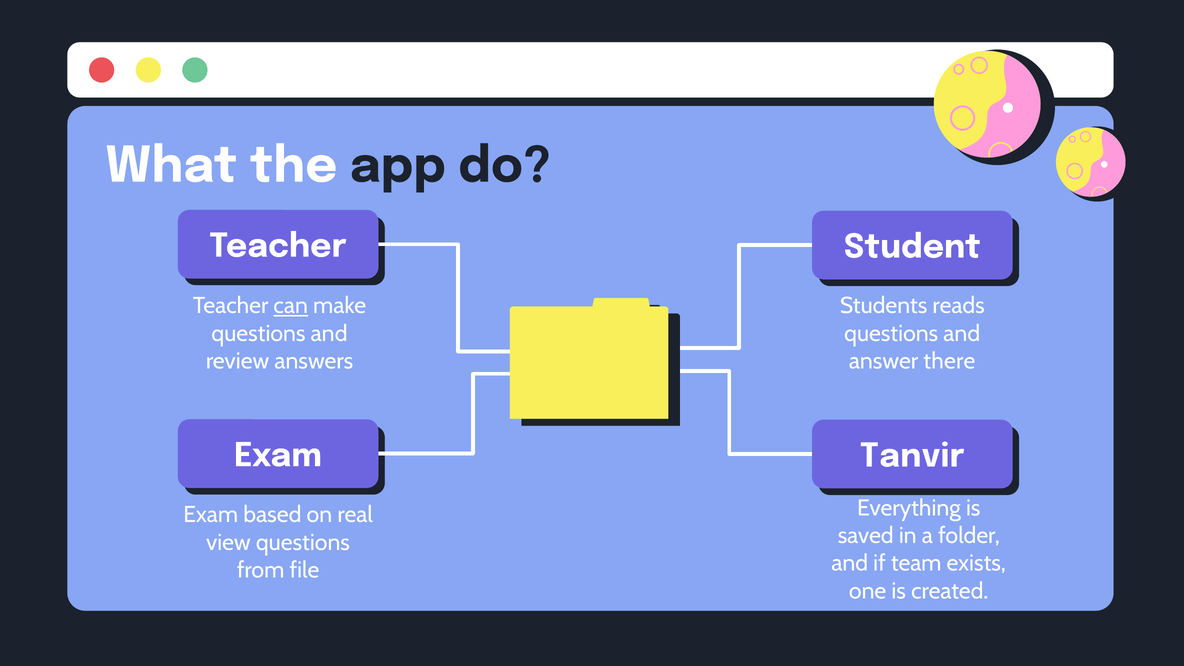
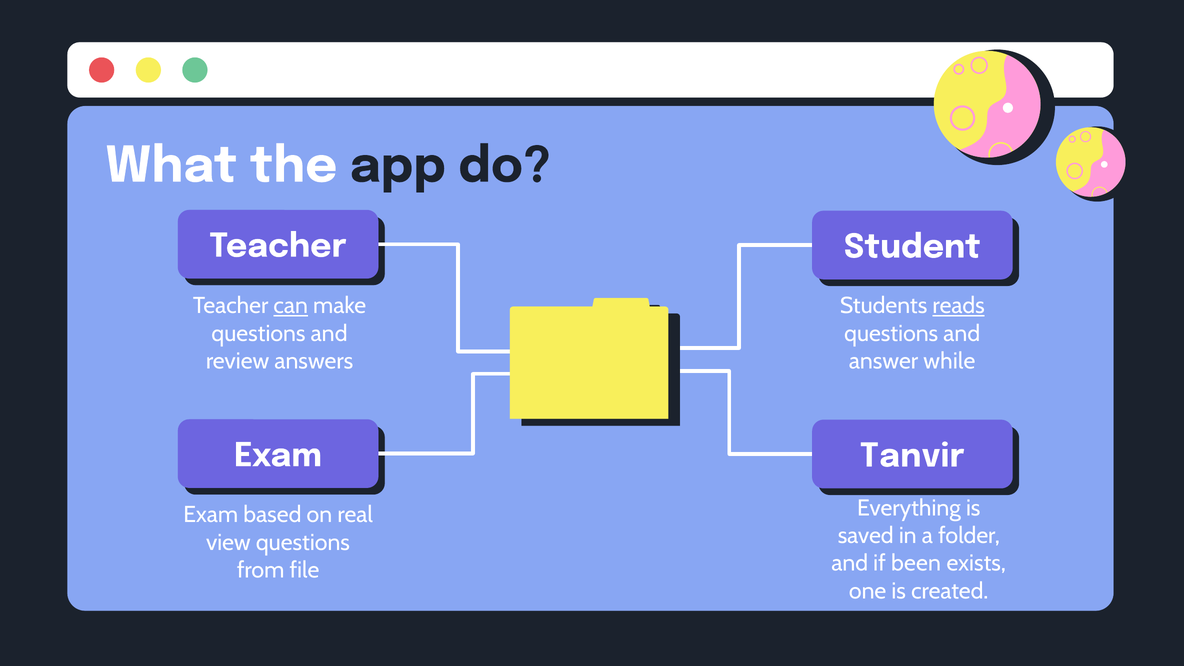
reads underline: none -> present
there: there -> while
team: team -> been
